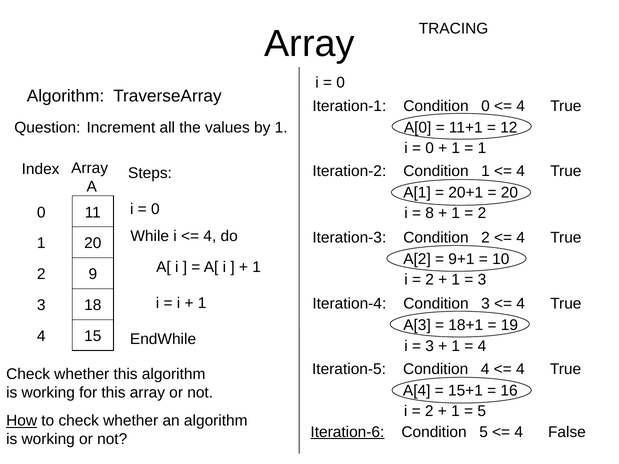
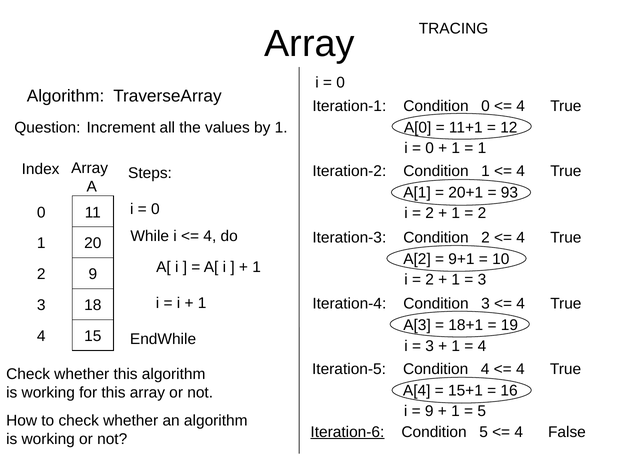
20 at (509, 193): 20 -> 93
8 at (430, 213): 8 -> 2
2 at (429, 412): 2 -> 9
How underline: present -> none
